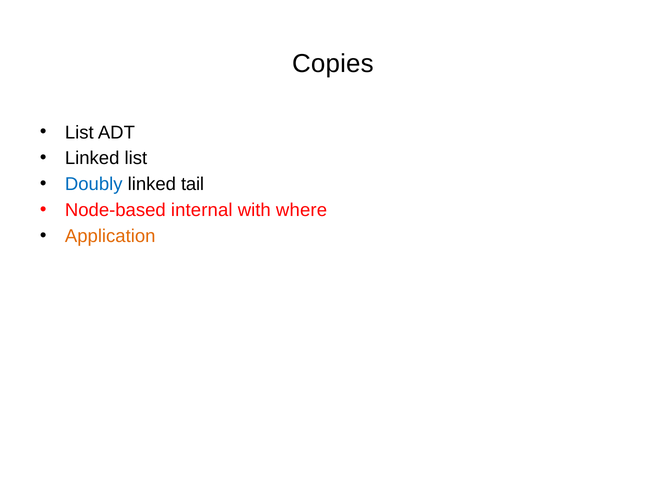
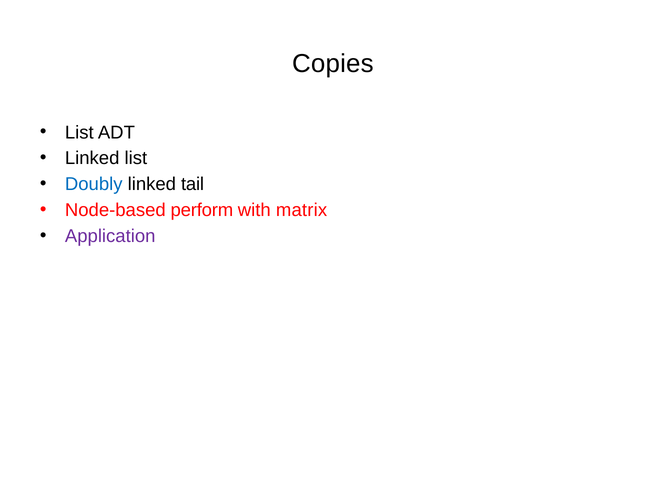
internal: internal -> perform
where: where -> matrix
Application colour: orange -> purple
